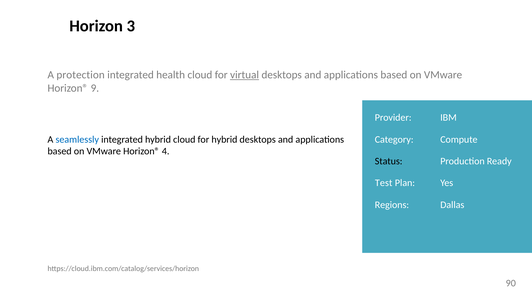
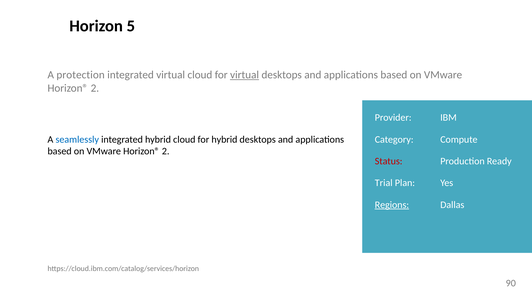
3: 3 -> 5
integrated health: health -> virtual
9 at (95, 88): 9 -> 2
4 at (166, 151): 4 -> 2
Status colour: black -> red
Test: Test -> Trial
Regions underline: none -> present
